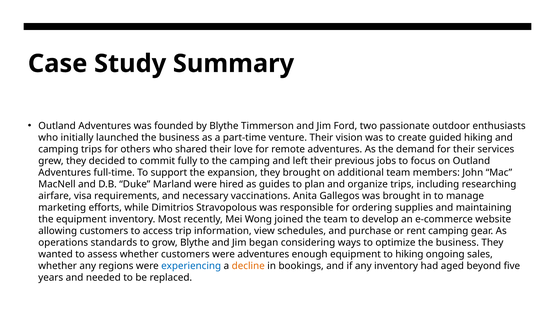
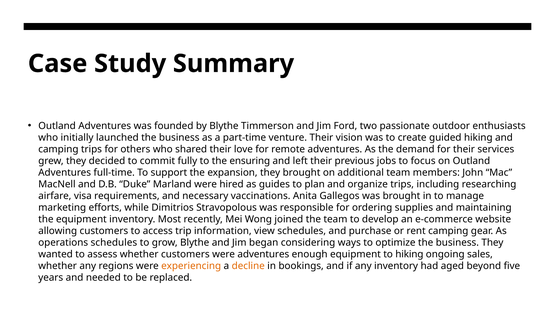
the camping: camping -> ensuring
operations standards: standards -> schedules
experiencing colour: blue -> orange
